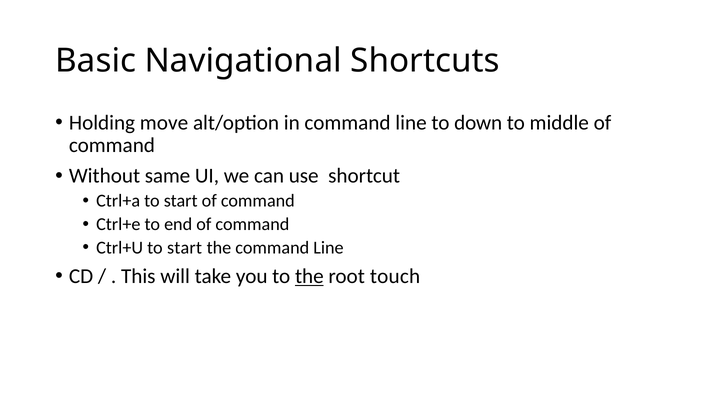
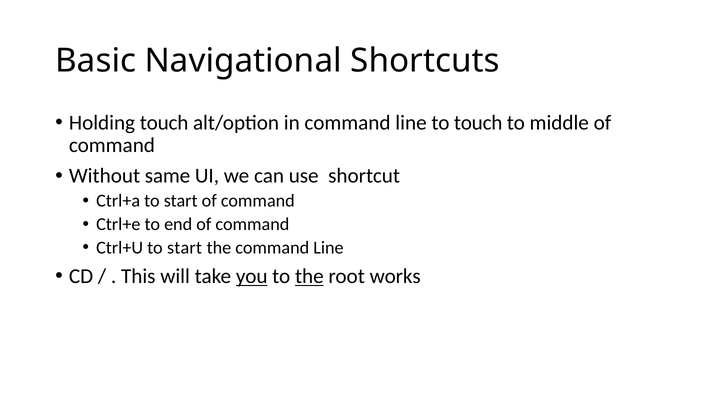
Holding move: move -> touch
to down: down -> touch
you underline: none -> present
touch: touch -> works
